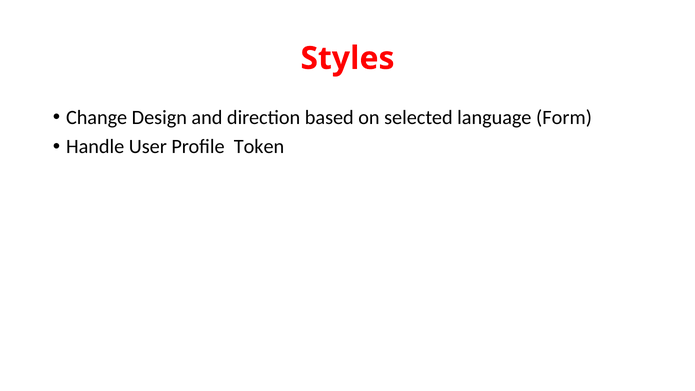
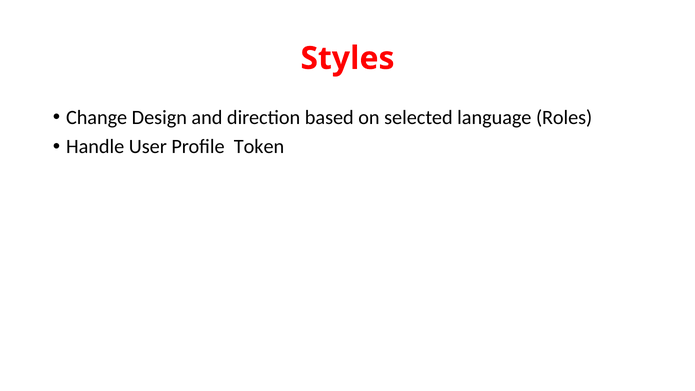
Form: Form -> Roles
